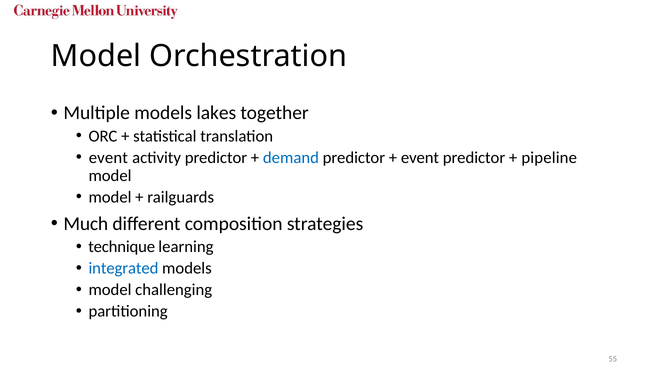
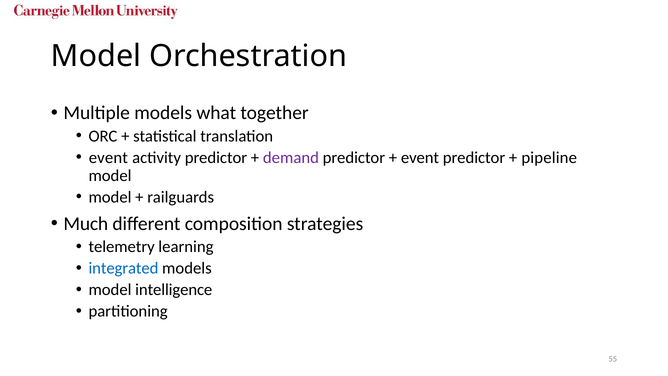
lakes: lakes -> what
demand colour: blue -> purple
technique: technique -> telemetry
challenging: challenging -> intelligence
